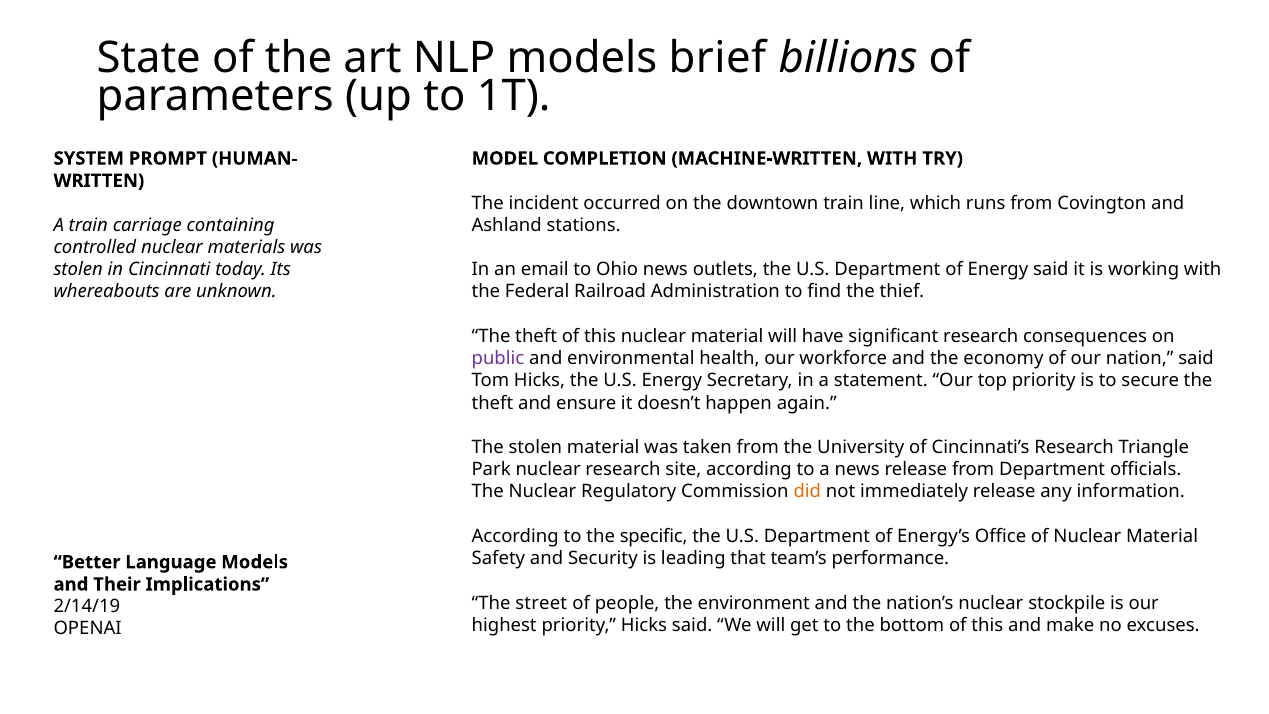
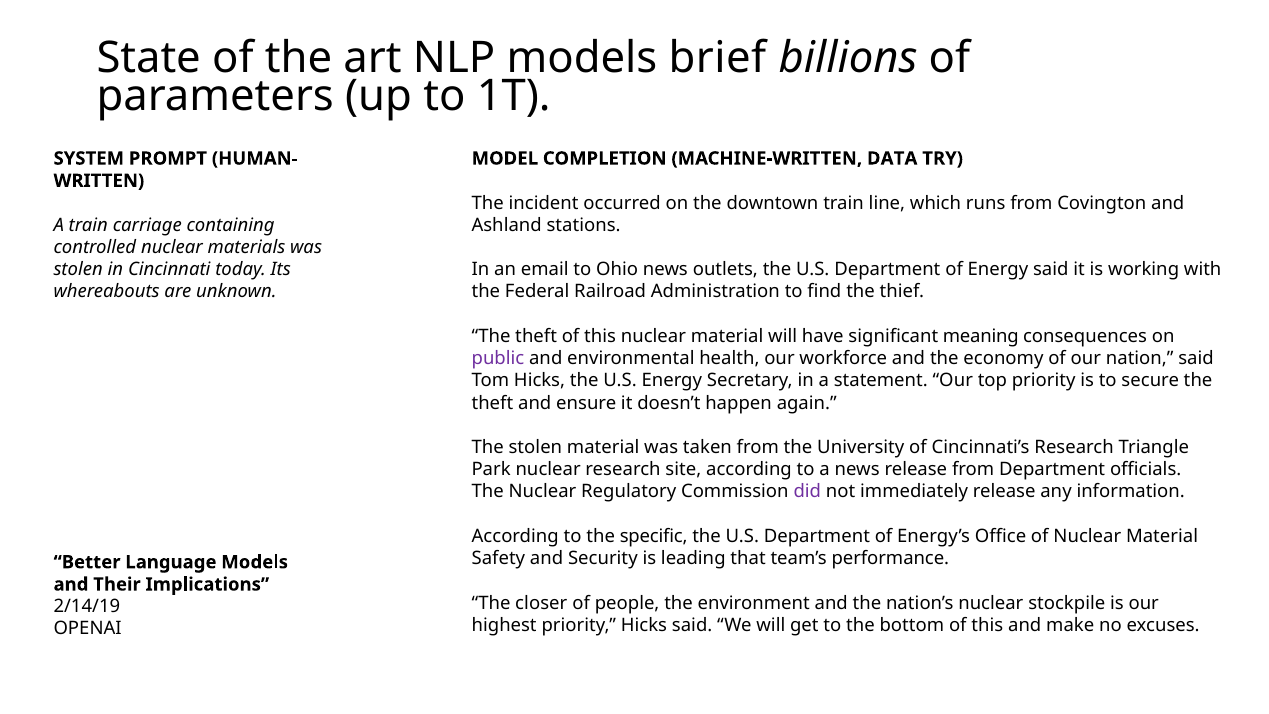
MACHINE-WRITTEN WITH: WITH -> DATA
significant research: research -> meaning
did colour: orange -> purple
street: street -> closer
